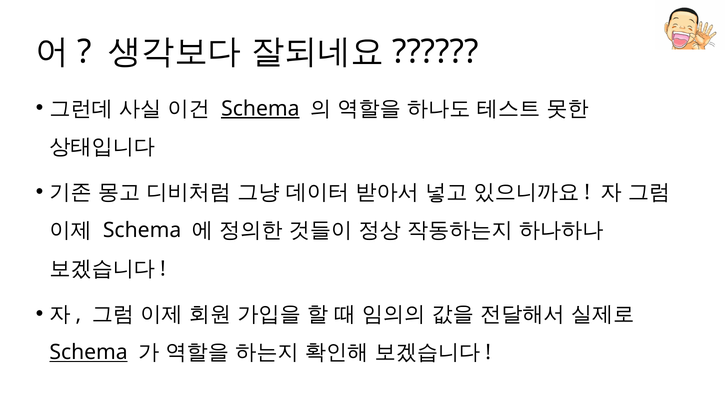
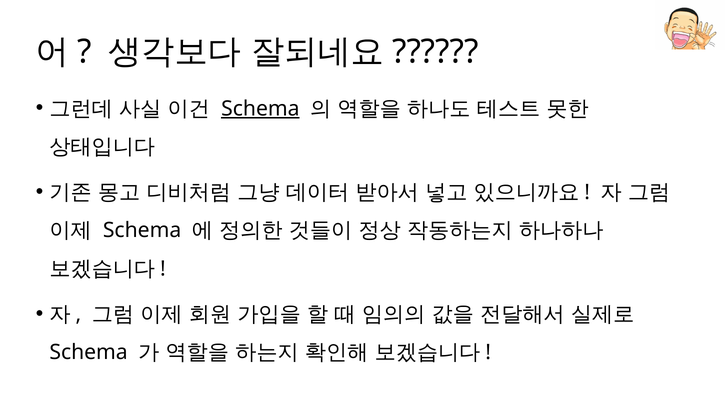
Schema at (89, 352) underline: present -> none
